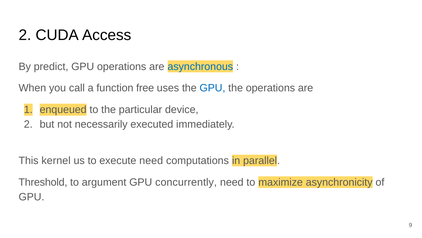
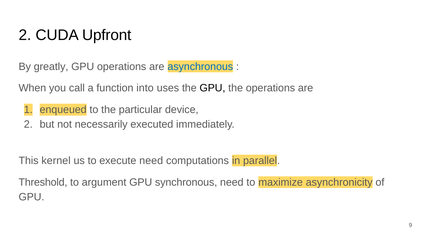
Access: Access -> Upfront
predict: predict -> greatly
free: free -> into
GPU at (212, 88) colour: blue -> black
concurrently: concurrently -> synchronous
